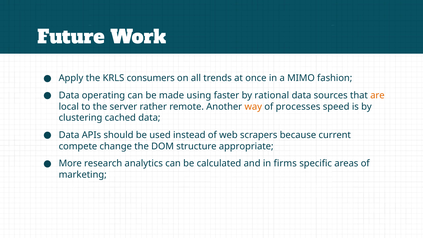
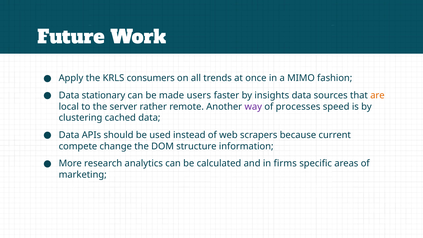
operating: operating -> stationary
using: using -> users
rational: rational -> insights
way colour: orange -> purple
appropriate: appropriate -> information
